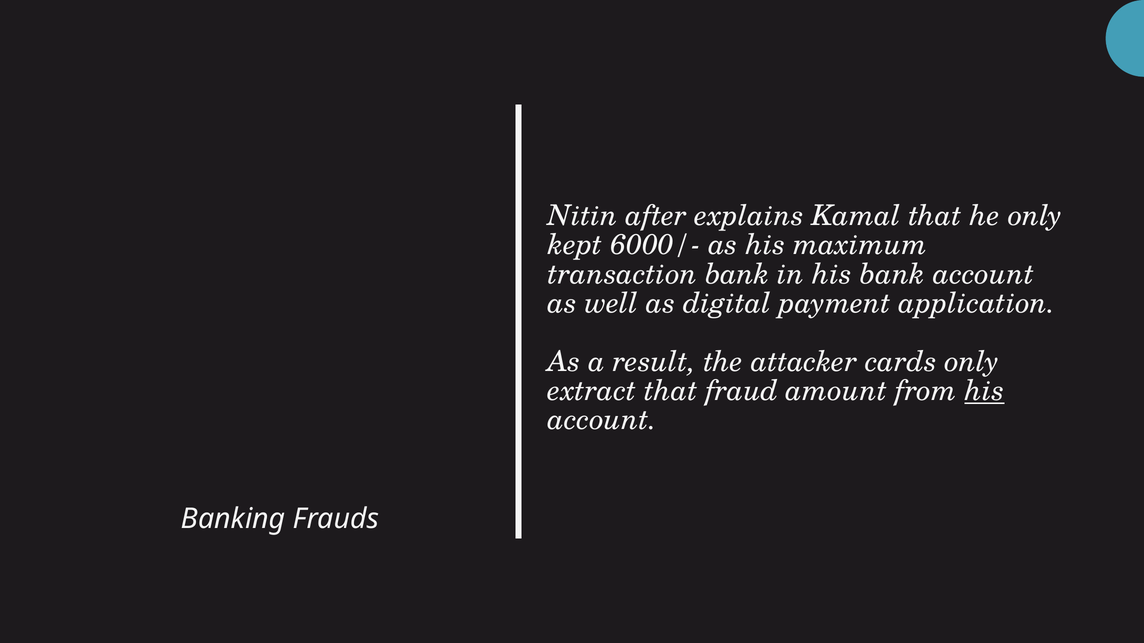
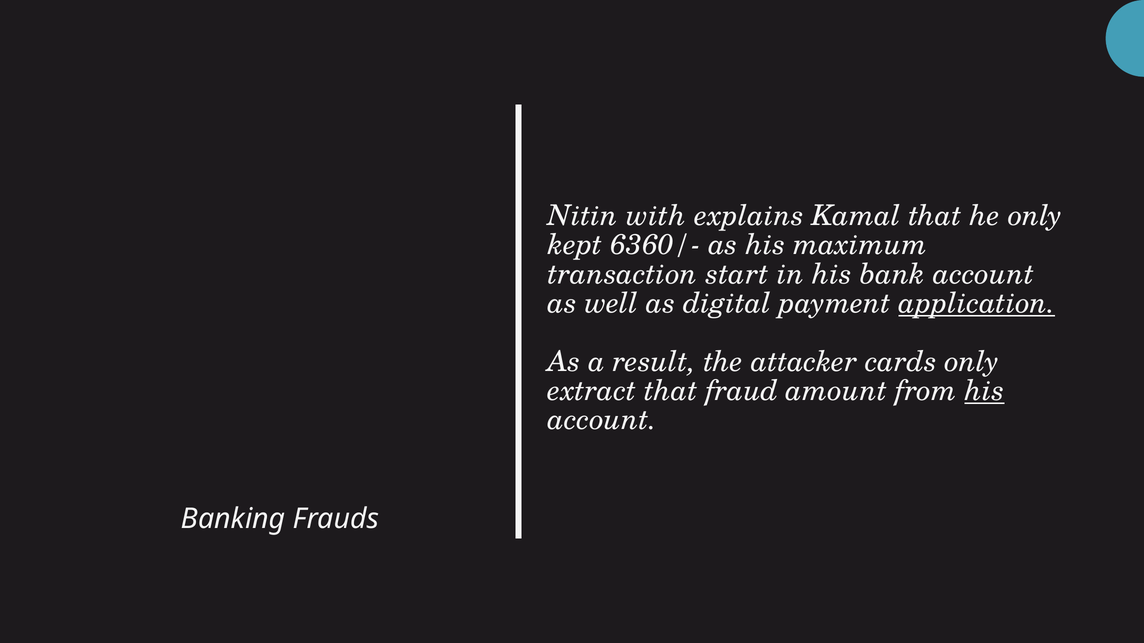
after: after -> with
6000/-: 6000/- -> 6360/-
transaction bank: bank -> start
application underline: none -> present
